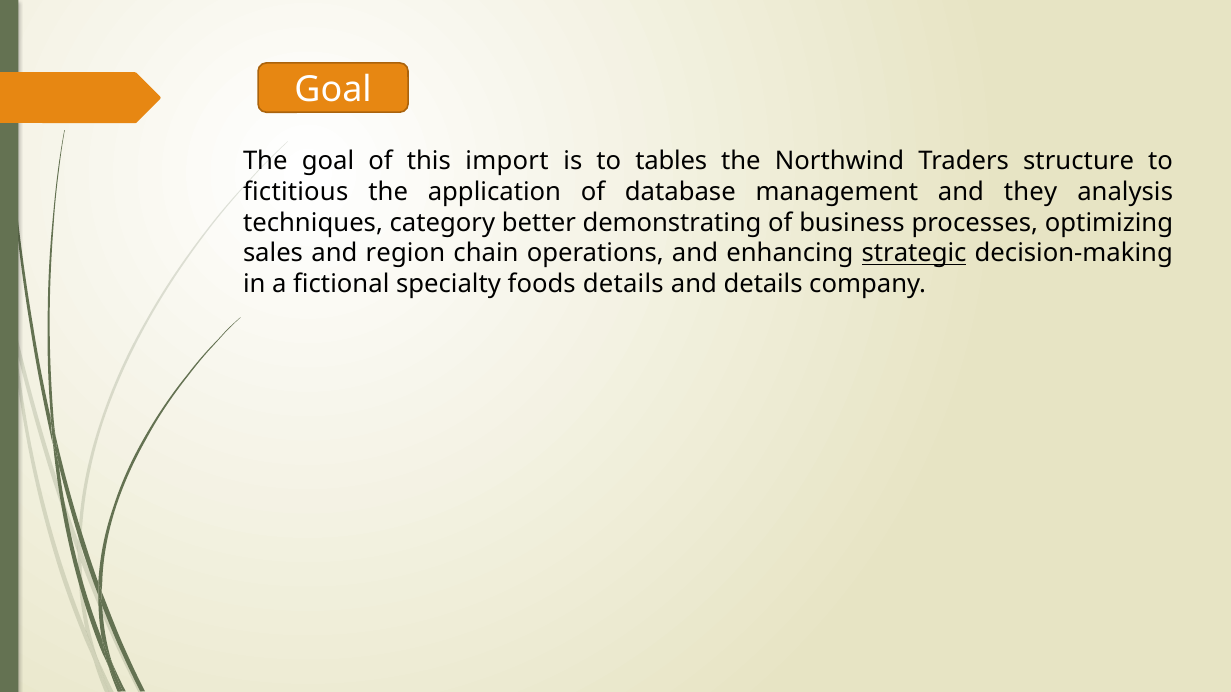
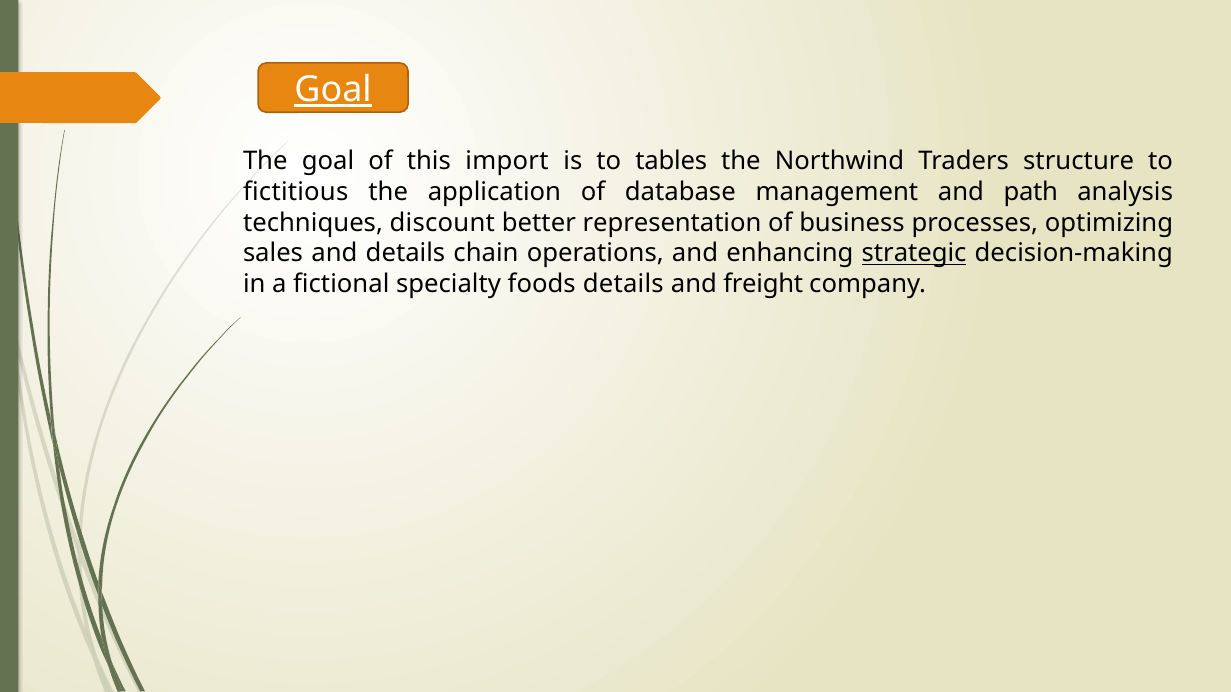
Goal at (333, 90) underline: none -> present
they: they -> path
category: category -> discount
demonstrating: demonstrating -> representation
and region: region -> details
and details: details -> freight
